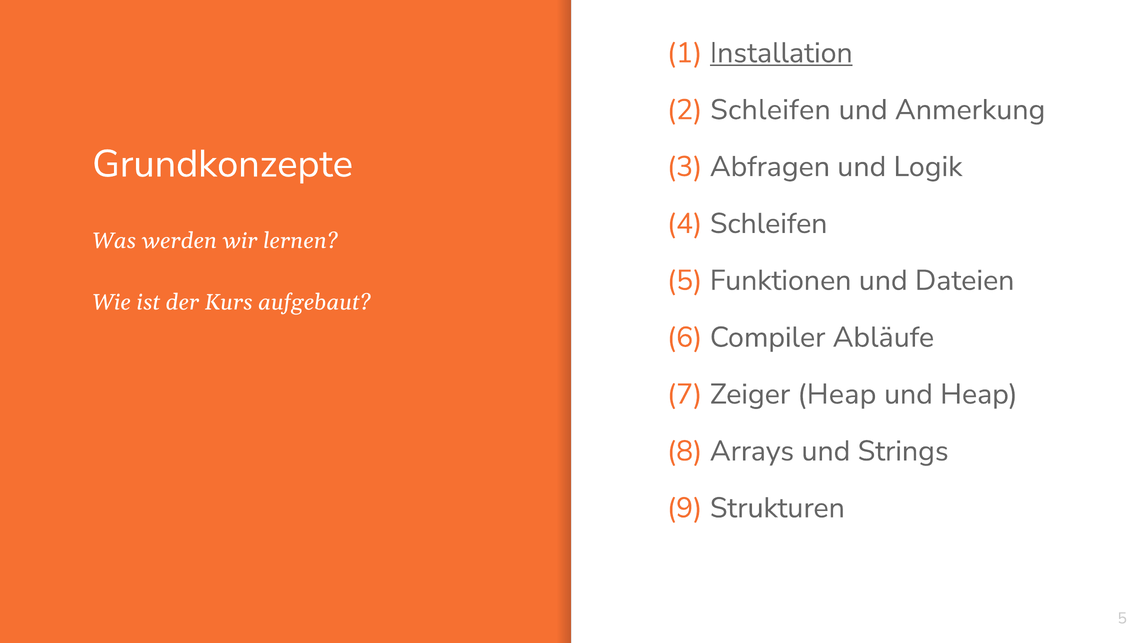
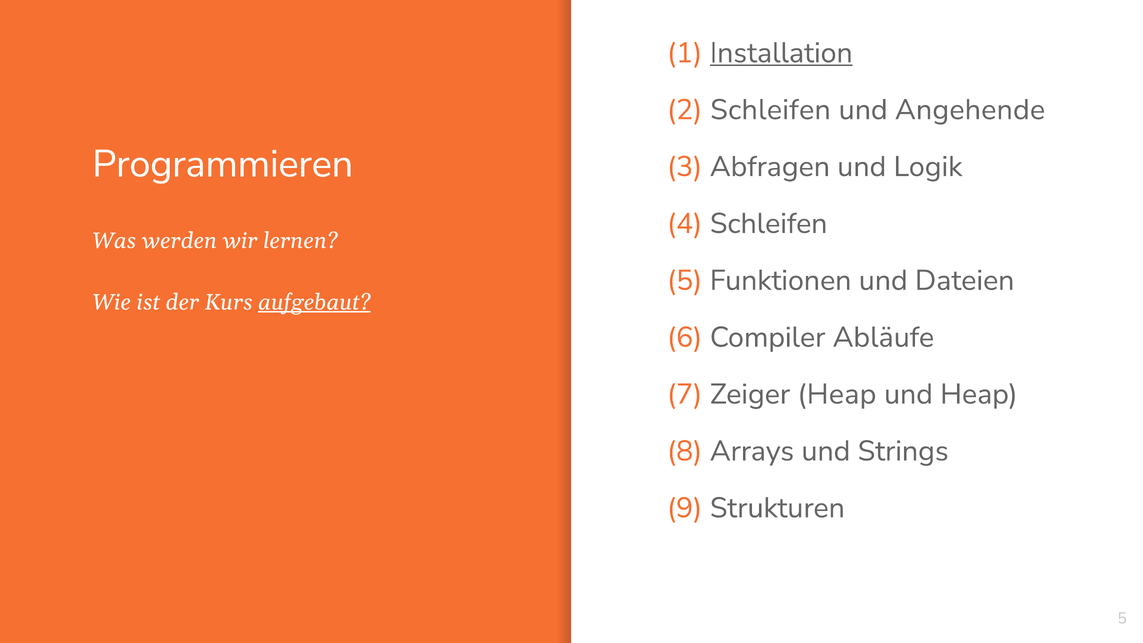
Anmerkung: Anmerkung -> Angehende
Grundkonzepte: Grundkonzepte -> Programmieren
aufgebaut underline: none -> present
